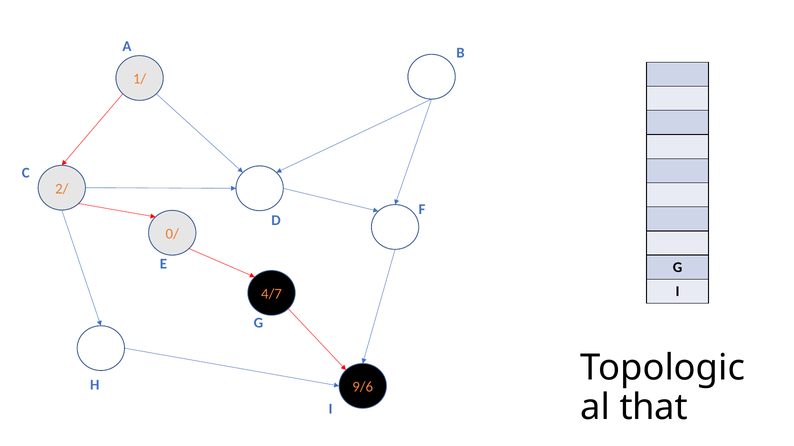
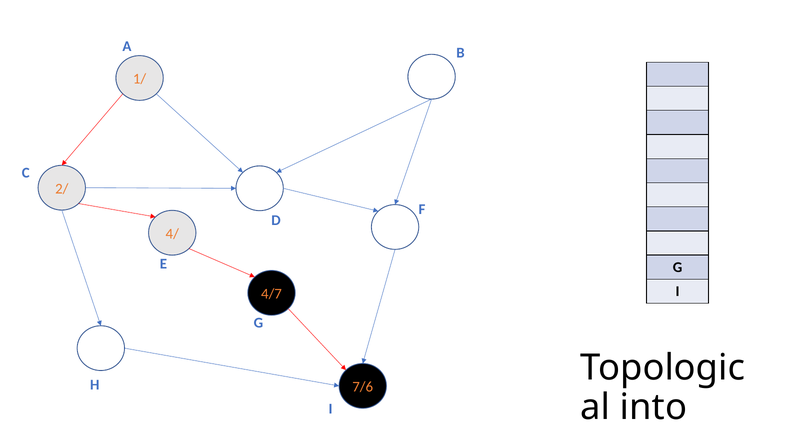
0/: 0/ -> 4/
9/6: 9/6 -> 7/6
that: that -> into
